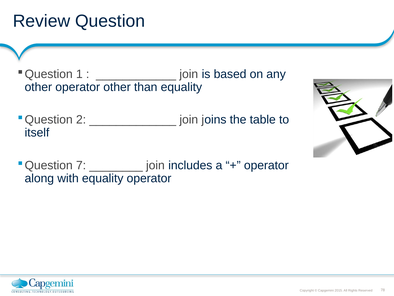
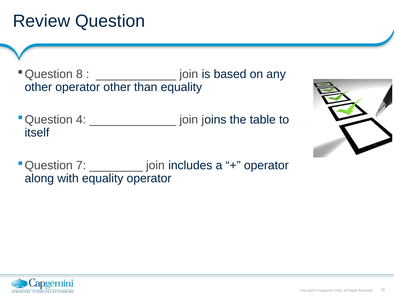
1: 1 -> 8
2: 2 -> 4
